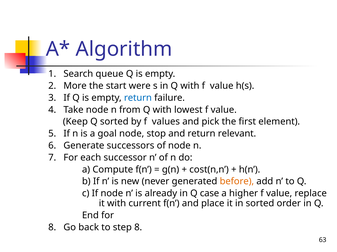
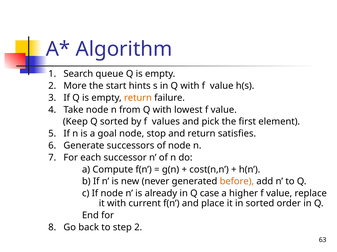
were: were -> hints
return at (138, 98) colour: blue -> orange
relevant: relevant -> satisfies
step 8: 8 -> 2
